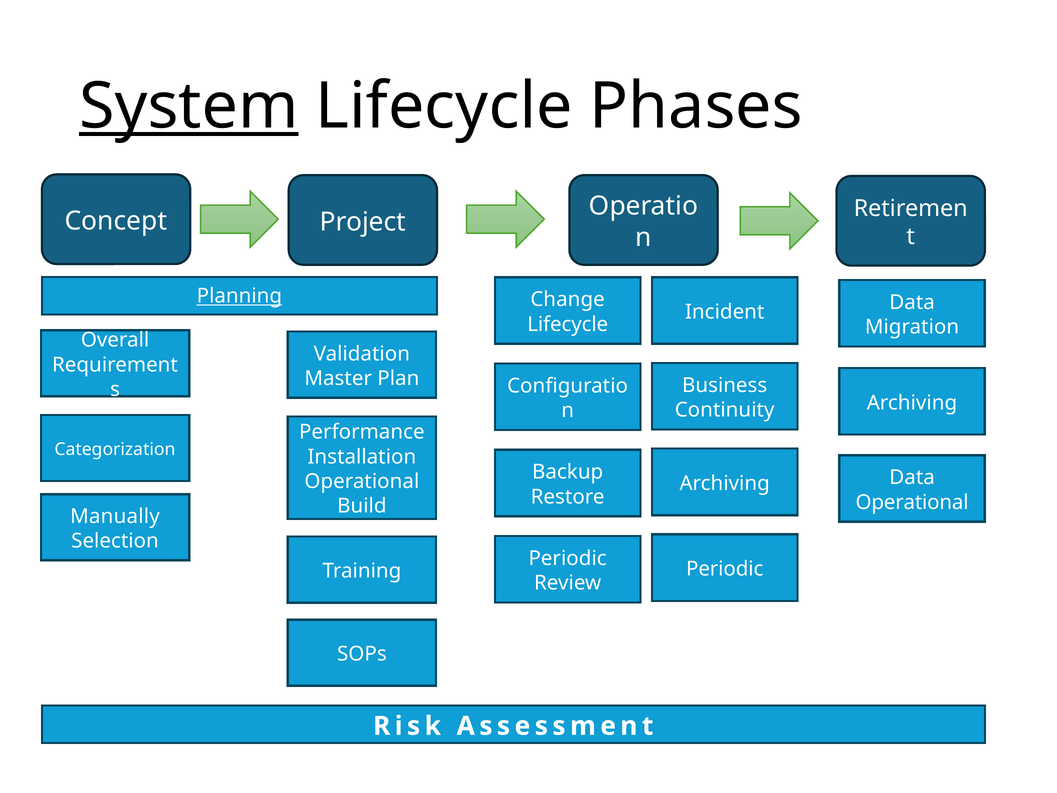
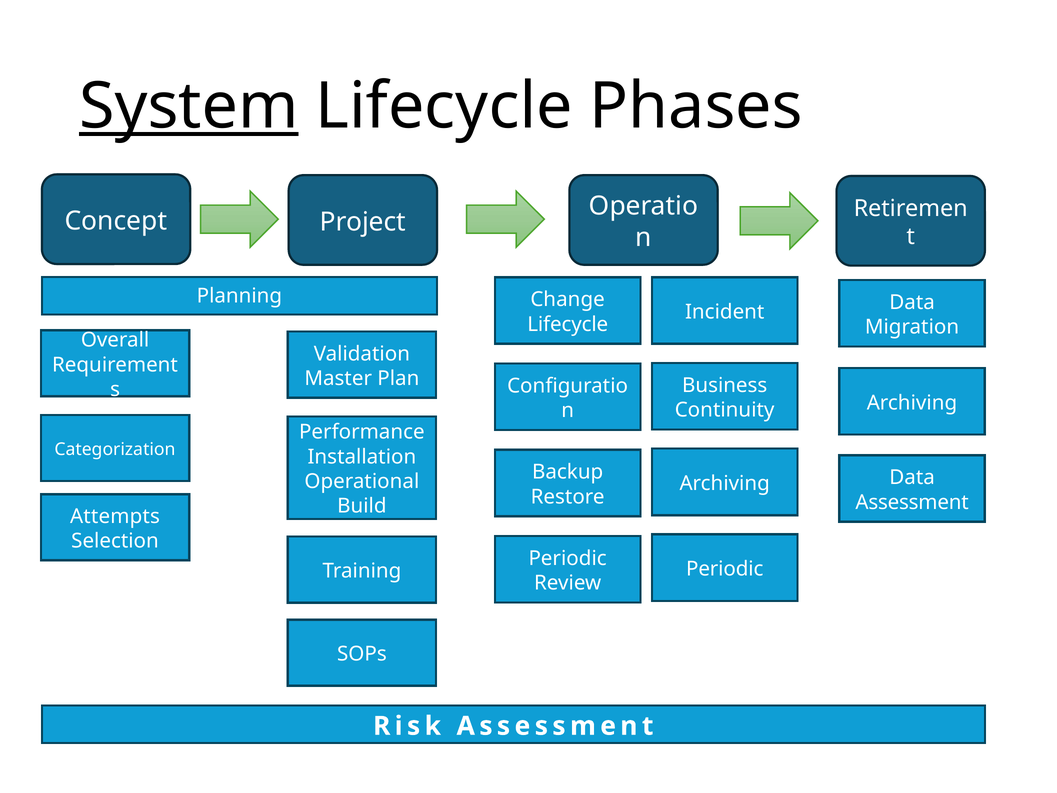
Planning underline: present -> none
Operational at (912, 502): Operational -> Assessment
Manually: Manually -> Attempts
